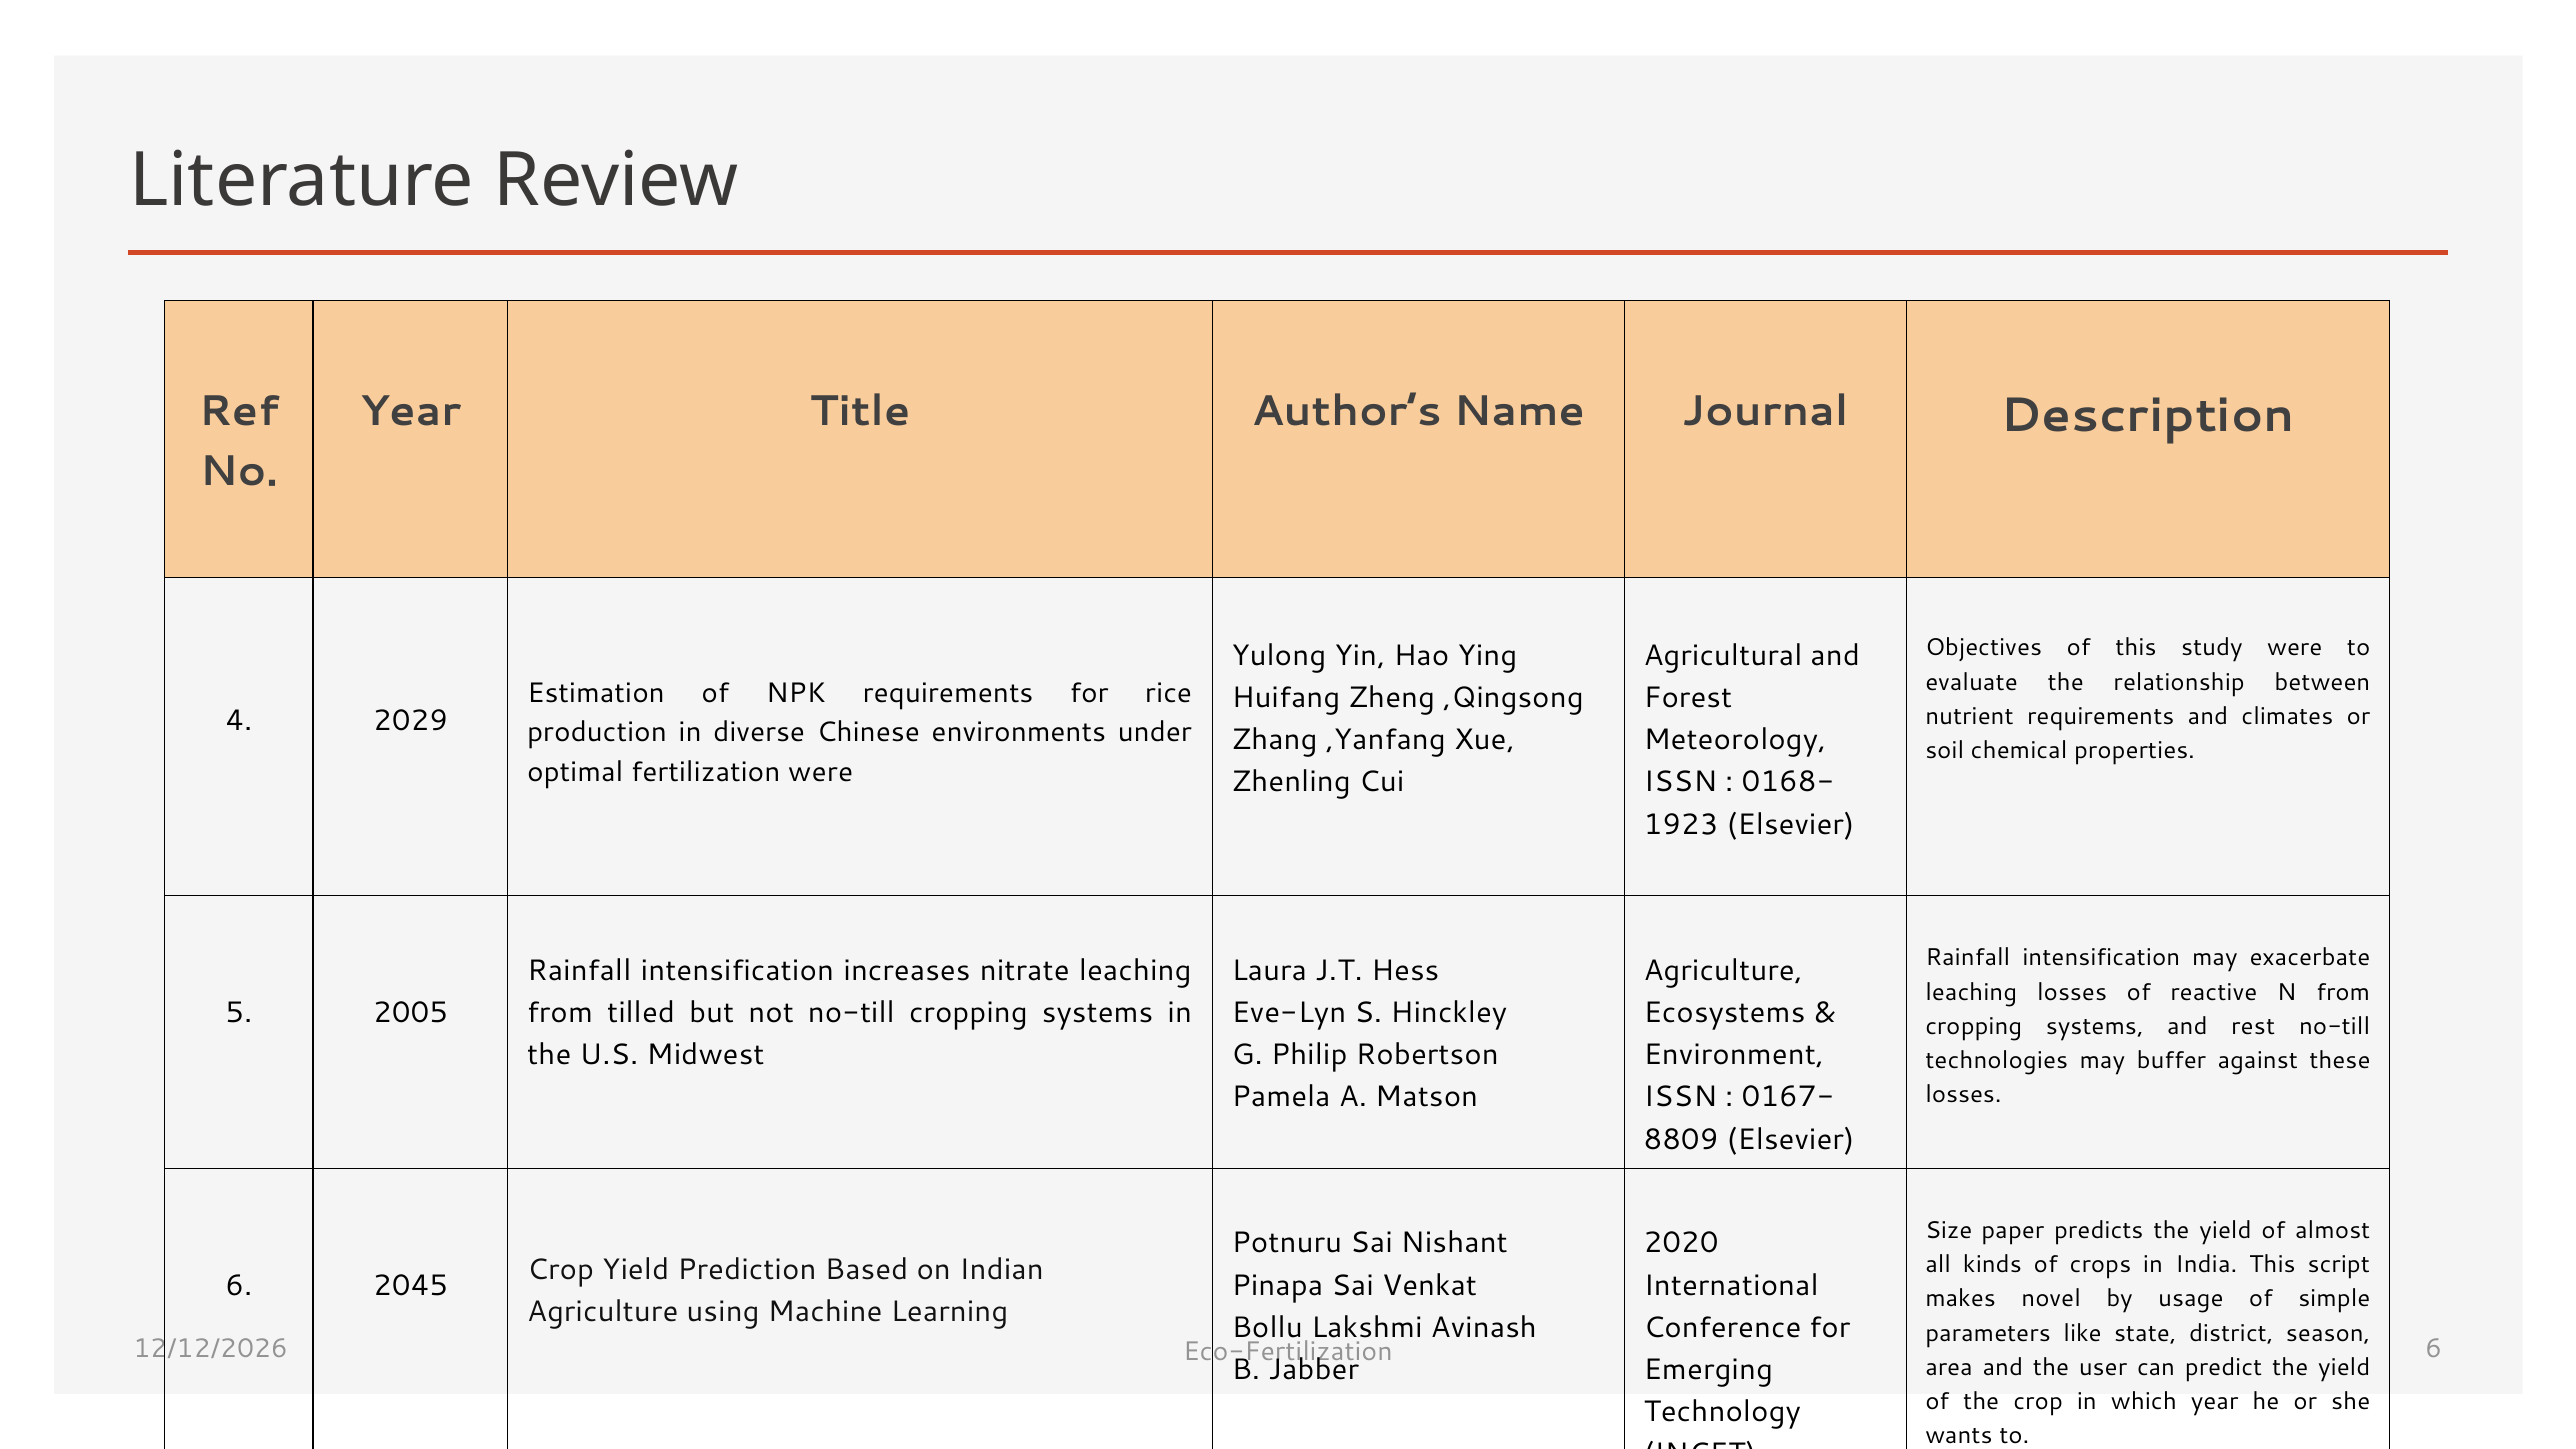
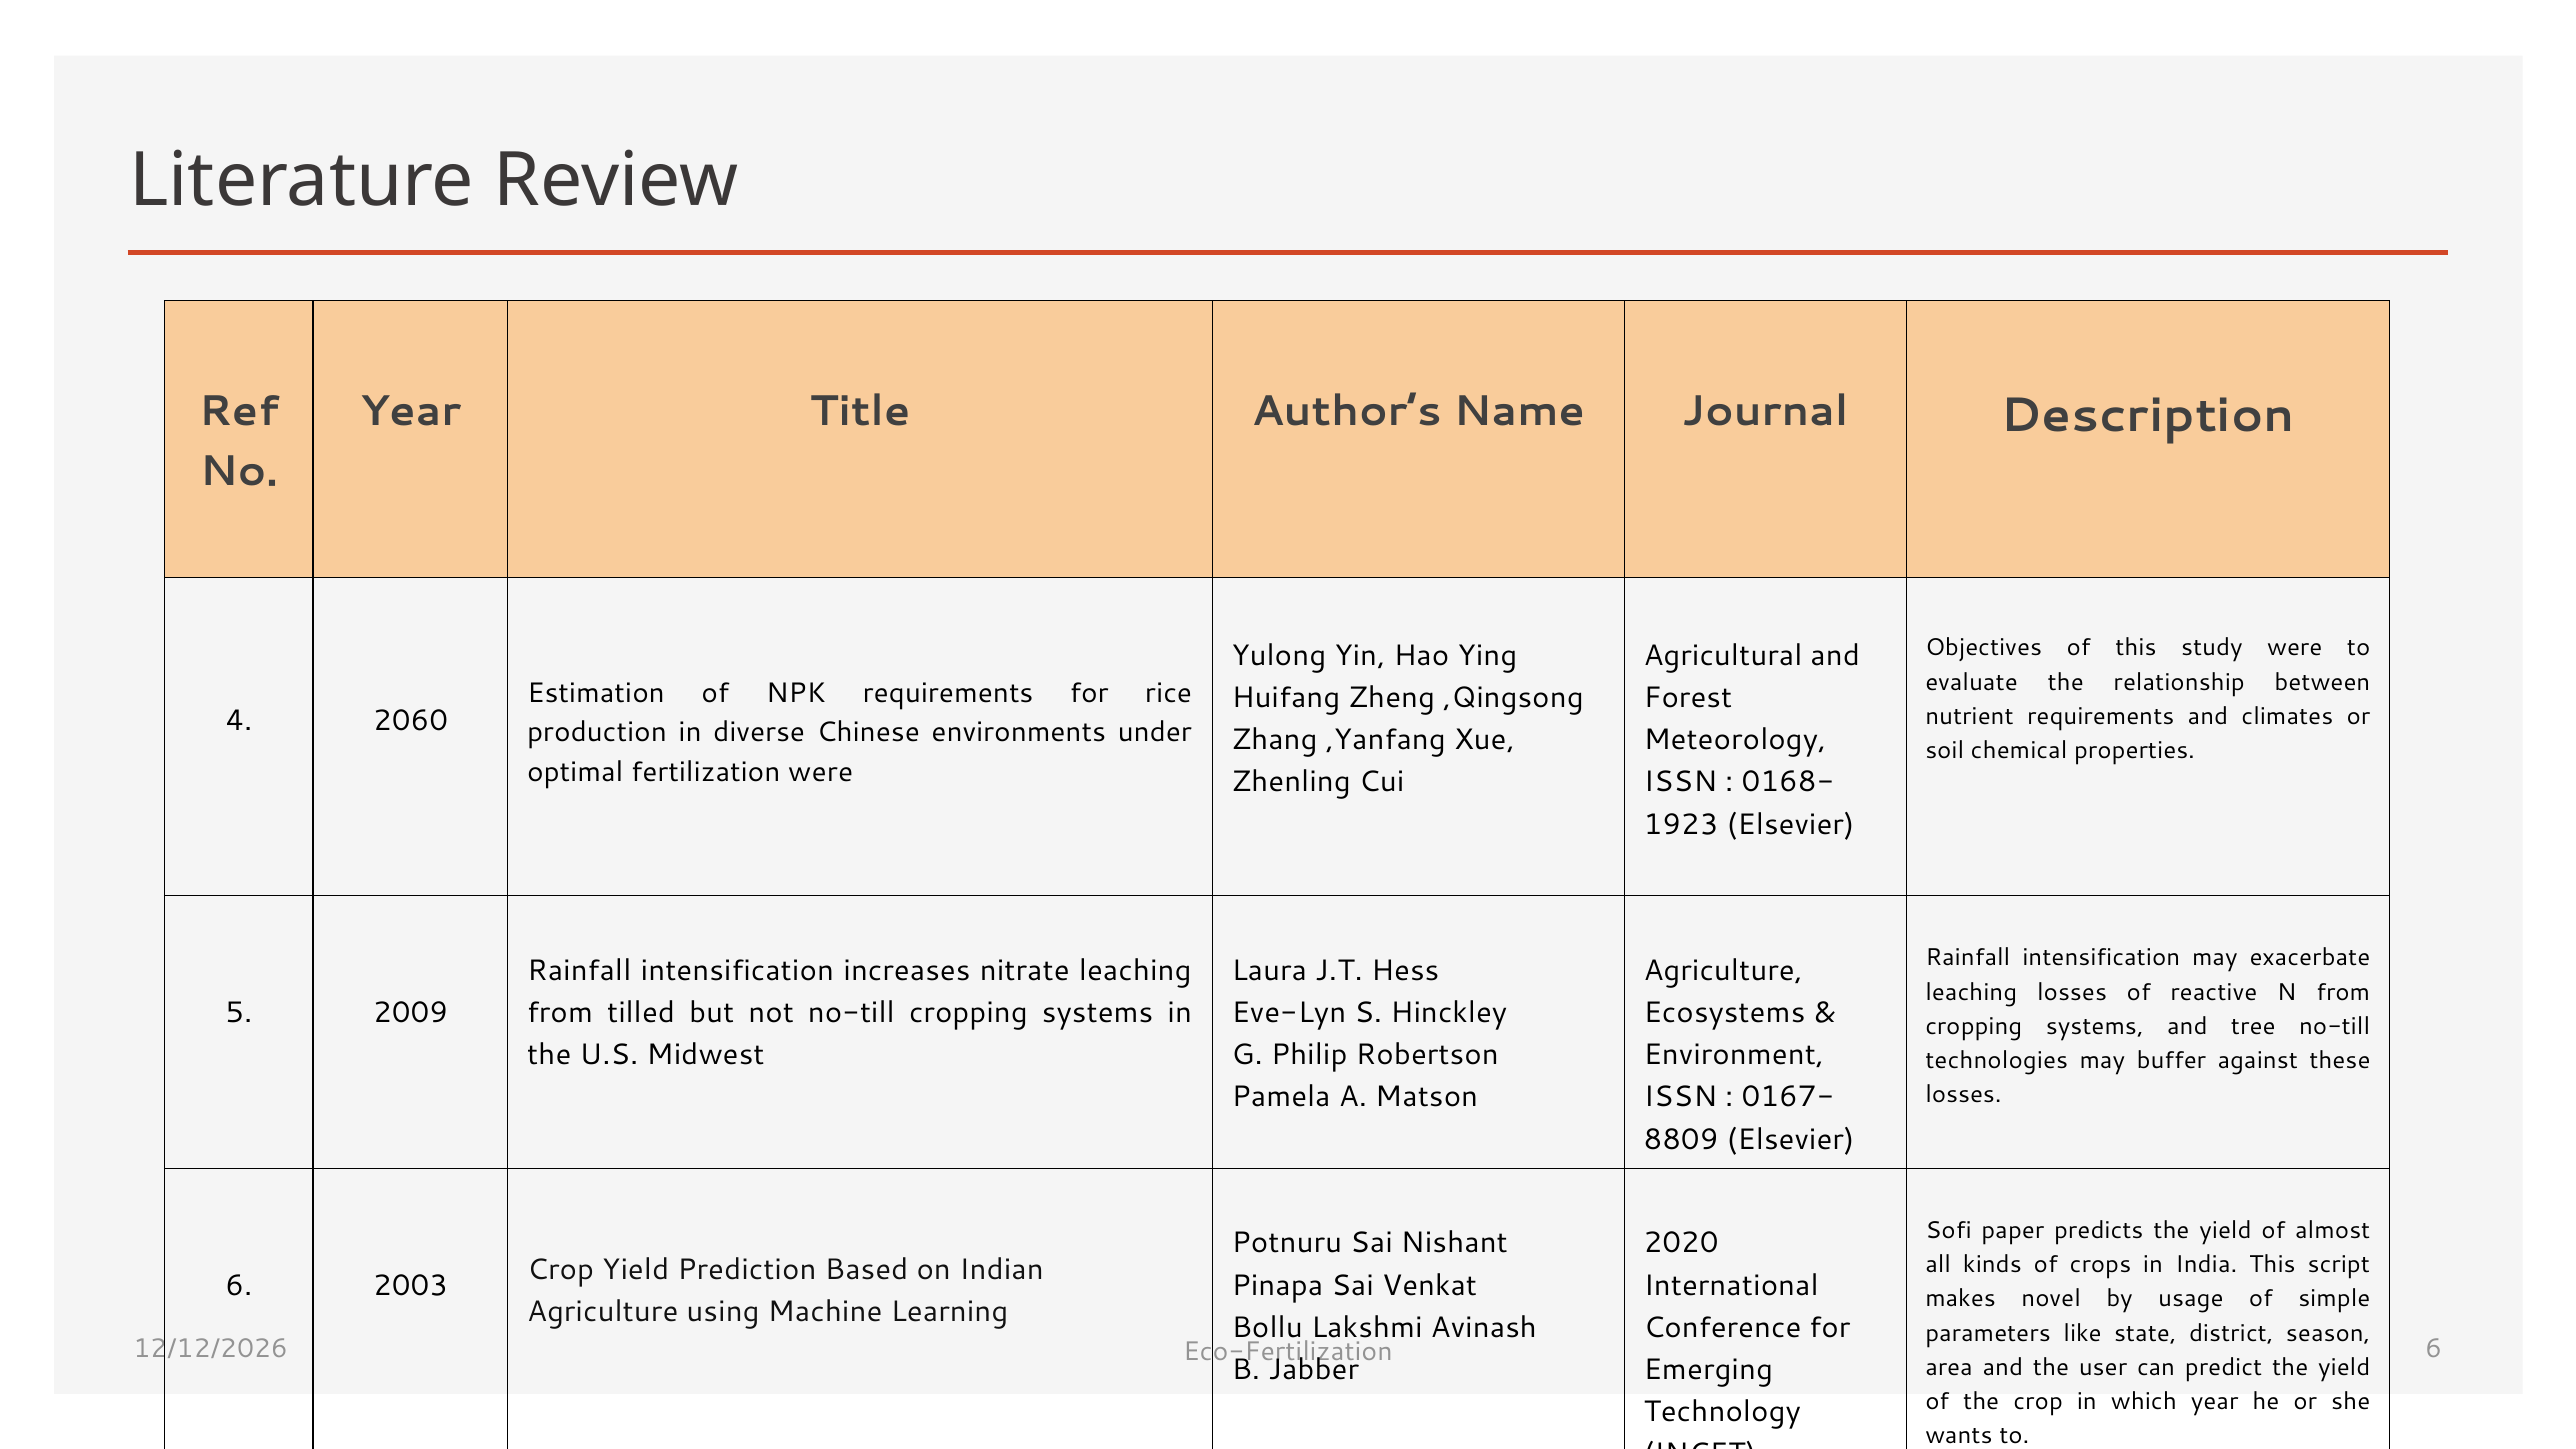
2029: 2029 -> 2060
2005: 2005 -> 2009
rest: rest -> tree
Size: Size -> Sofi
2045: 2045 -> 2003
